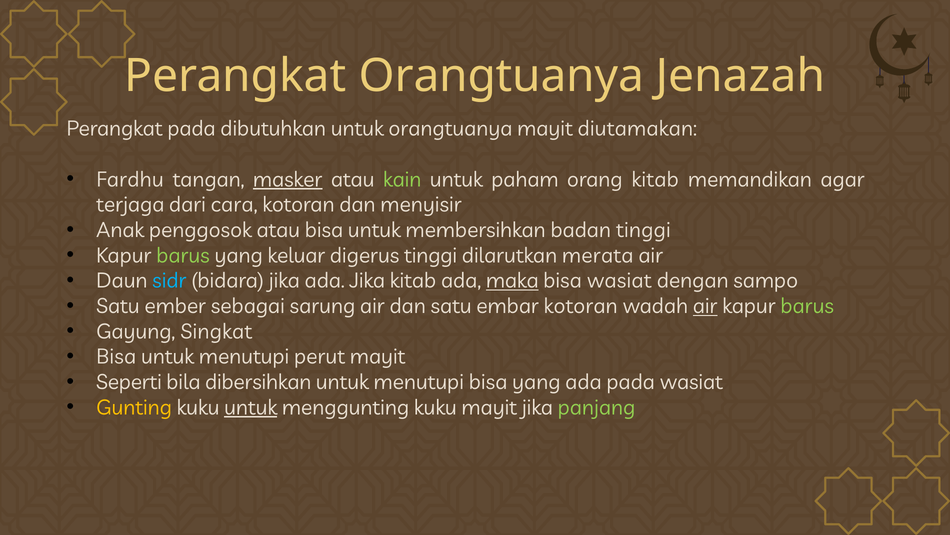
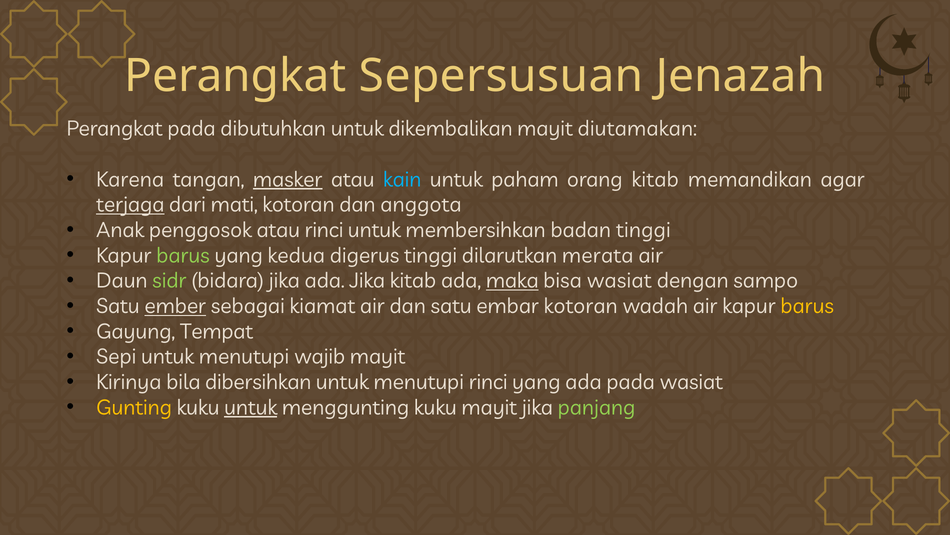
Perangkat Orangtuanya: Orangtuanya -> Sepersusuan
untuk orangtuanya: orangtuanya -> dikembalikan
Fardhu: Fardhu -> Karena
kain colour: light green -> light blue
terjaga underline: none -> present
cara: cara -> mati
menyisir: menyisir -> anggota
atau bisa: bisa -> rinci
keluar: keluar -> kedua
sidr colour: light blue -> light green
ember underline: none -> present
sarung: sarung -> kiamat
air at (705, 306) underline: present -> none
barus at (807, 306) colour: light green -> yellow
Singkat: Singkat -> Tempat
Bisa at (116, 357): Bisa -> Sepi
perut: perut -> wajib
Seperti: Seperti -> Kirinya
menutupi bisa: bisa -> rinci
